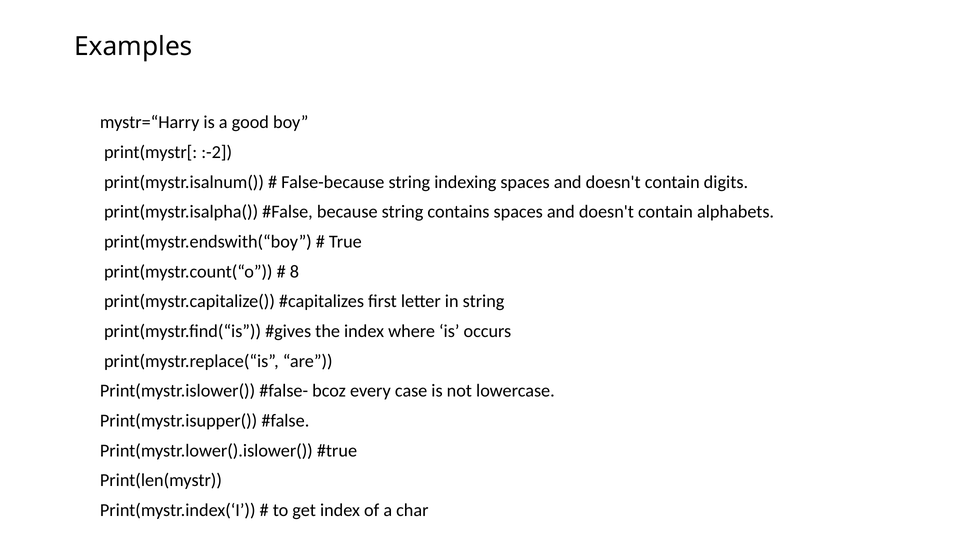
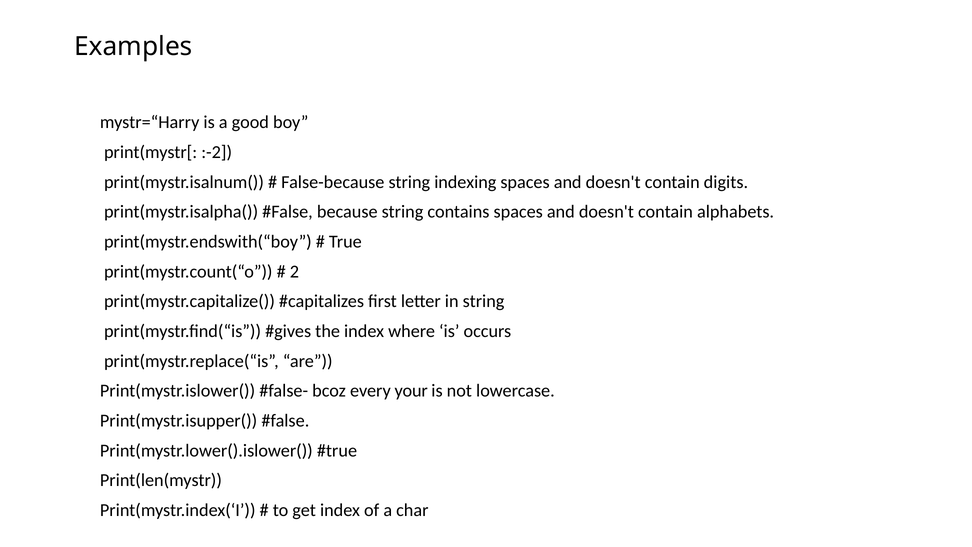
8: 8 -> 2
case: case -> your
